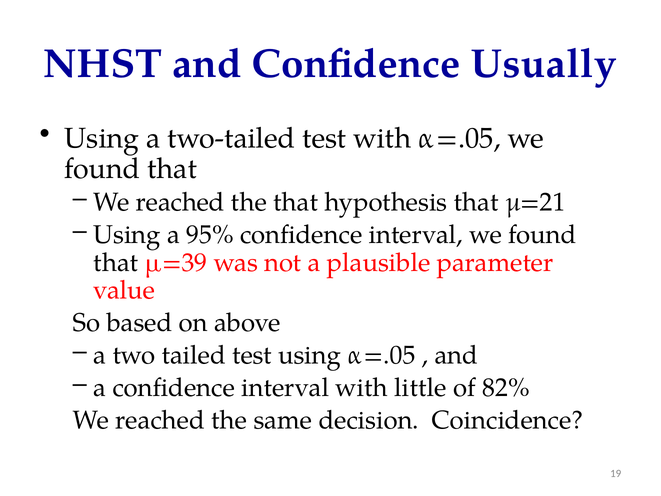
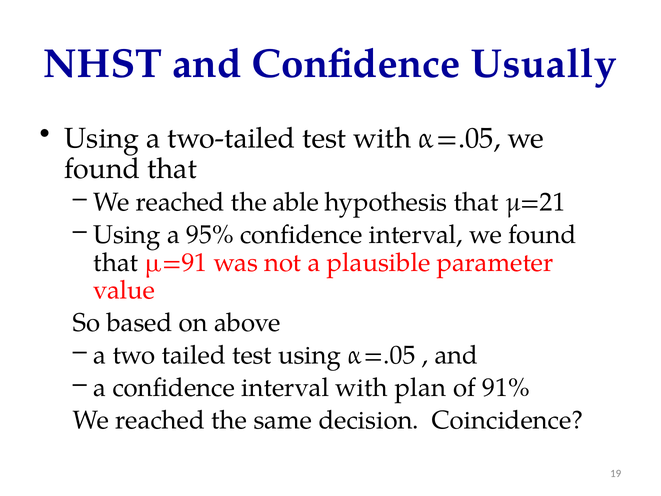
the that: that -> able
µ=39: µ=39 -> µ=91
little: little -> plan
82%: 82% -> 91%
